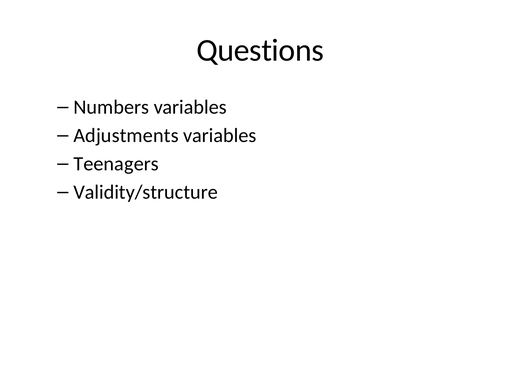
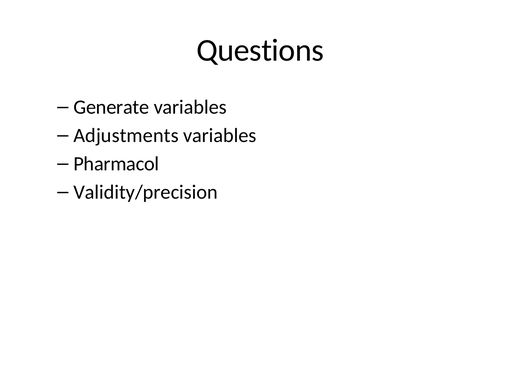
Numbers: Numbers -> Generate
Teenagers: Teenagers -> Pharmacol
Validity/structure: Validity/structure -> Validity/precision
